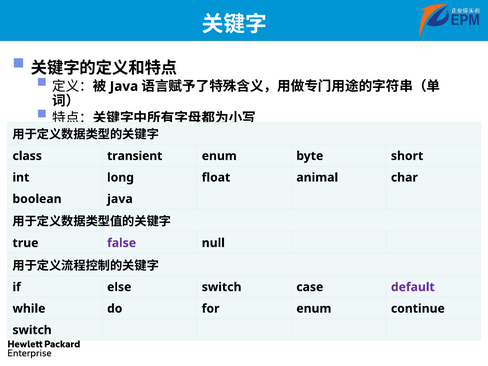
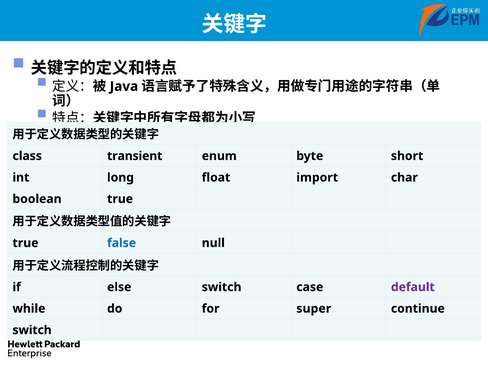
animal: animal -> import
boolean java: java -> true
false colour: purple -> blue
for enum: enum -> super
